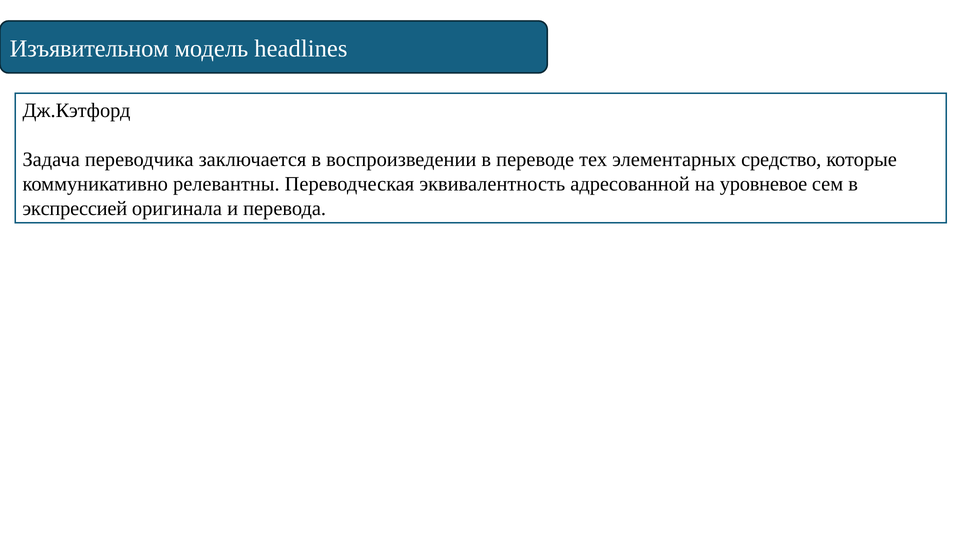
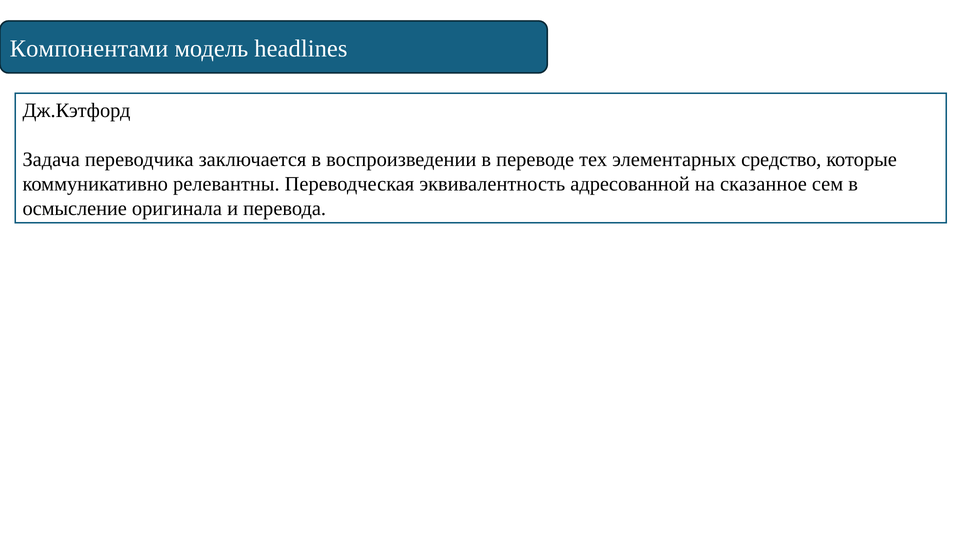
Изъявительном: Изъявительном -> Компонентами
уровневое: уровневое -> сказанное
экспрессией: экспрессией -> осмысление
